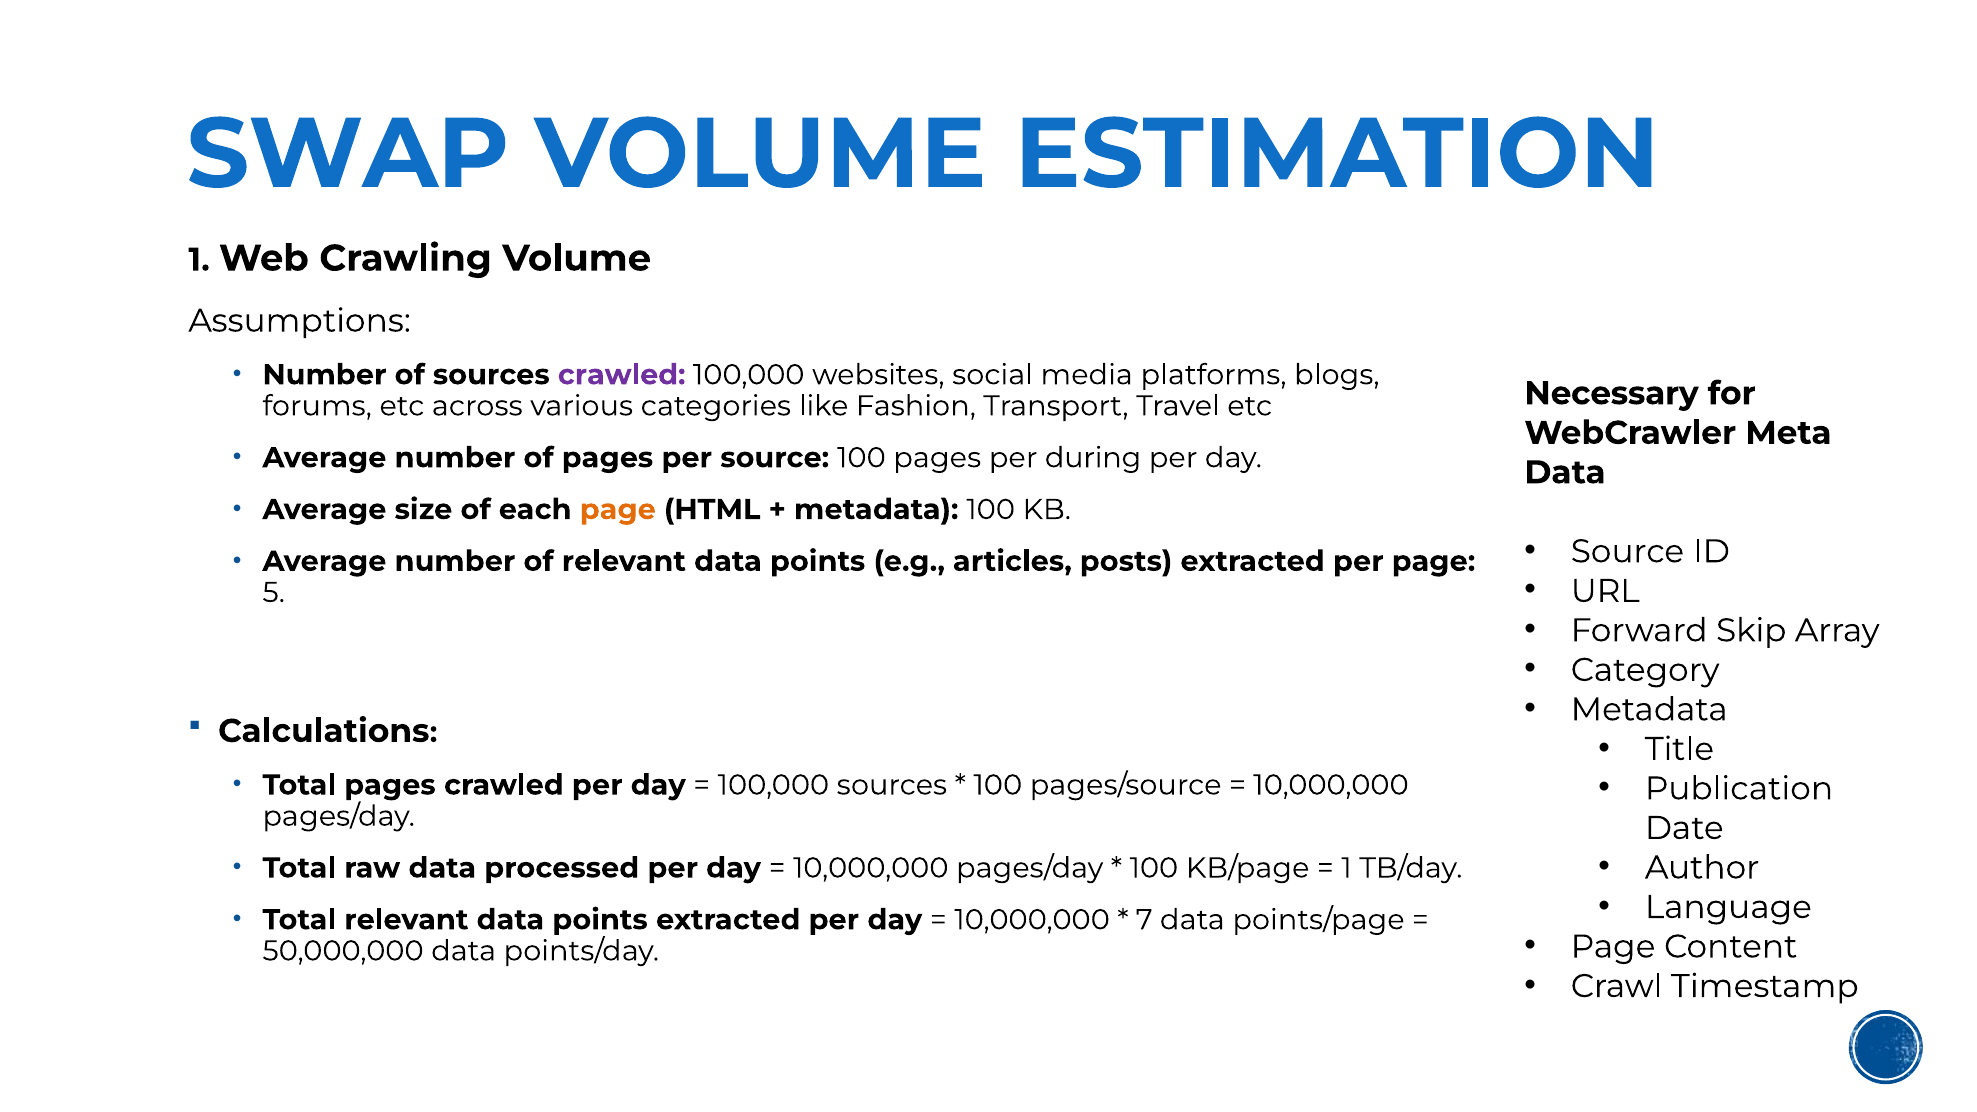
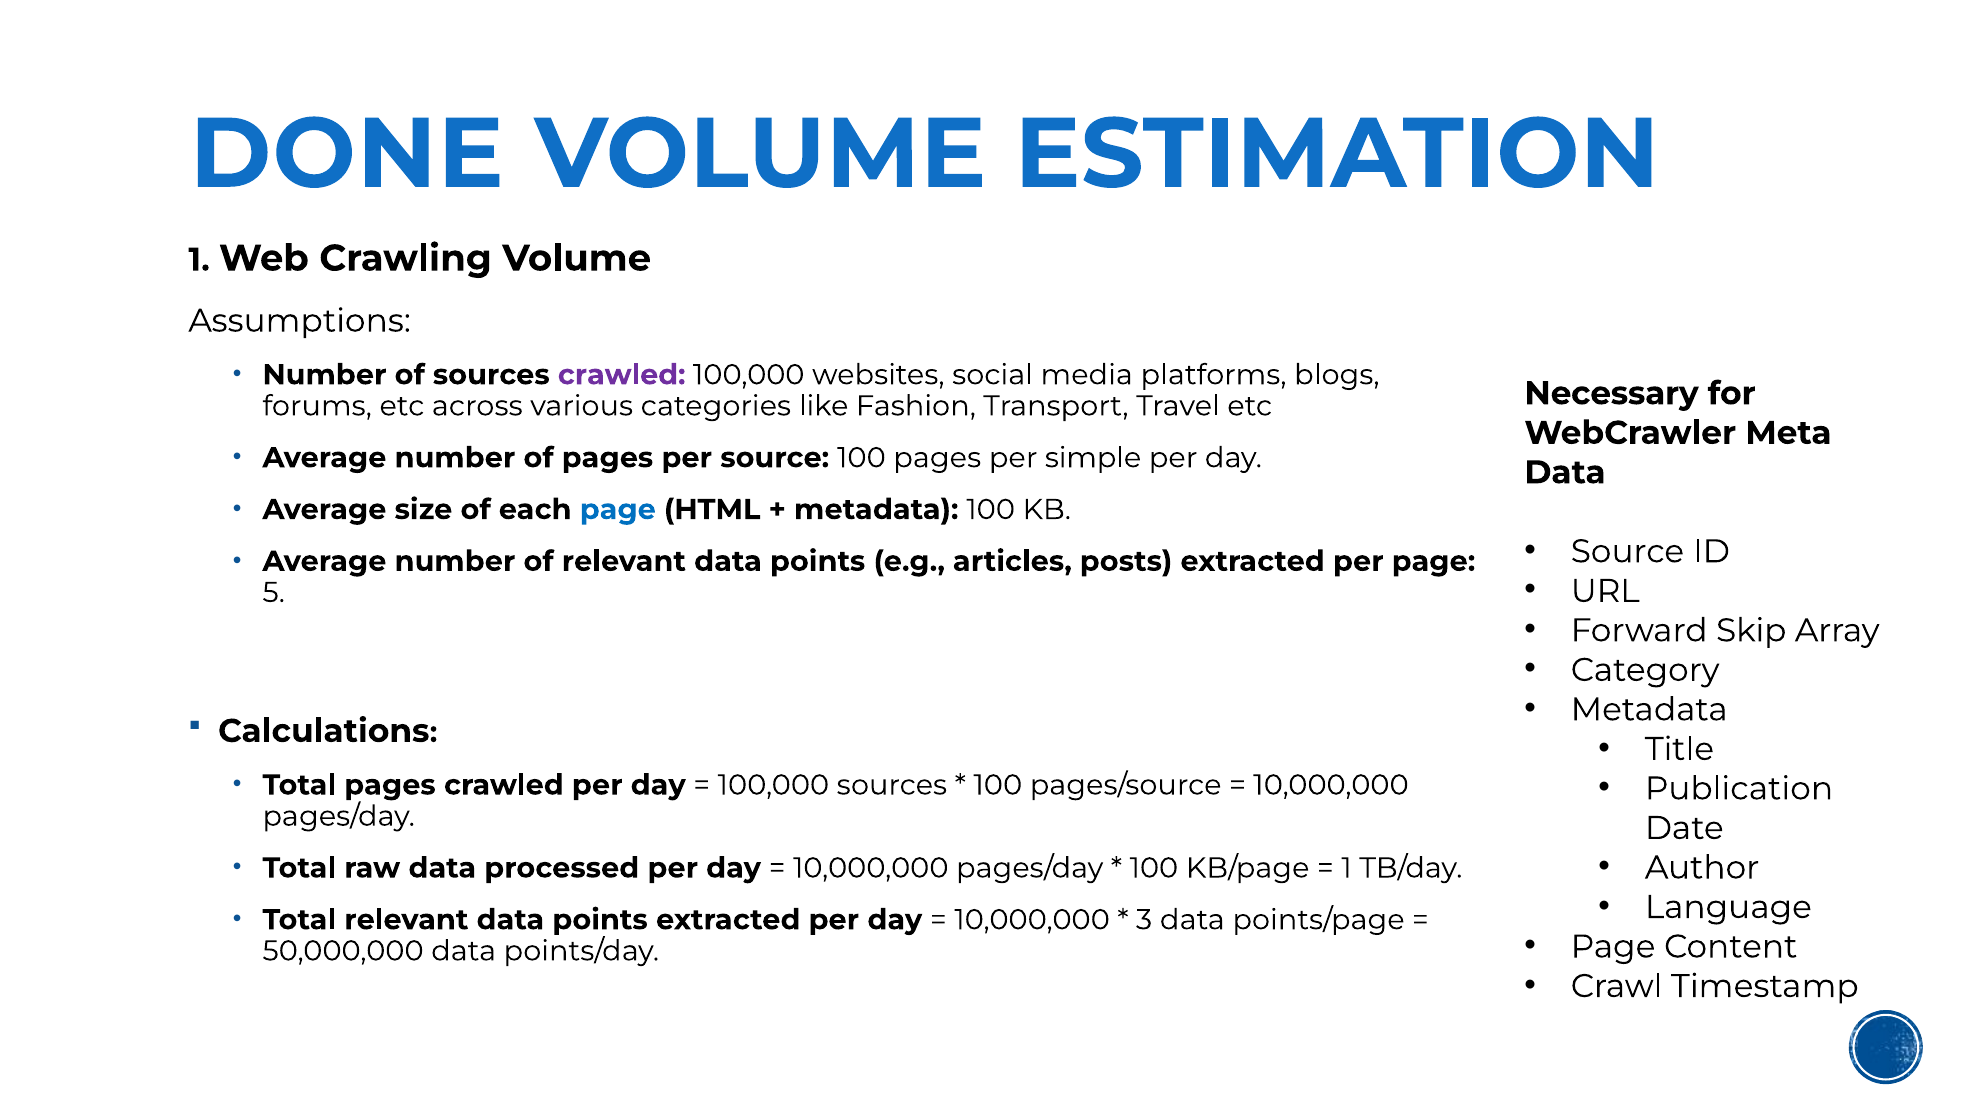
SWAP: SWAP -> DONE
during: during -> simple
page at (618, 510) colour: orange -> blue
7: 7 -> 3
